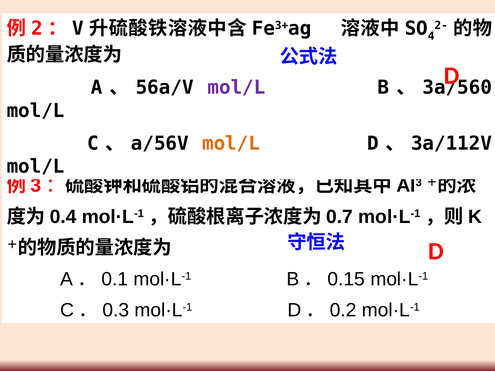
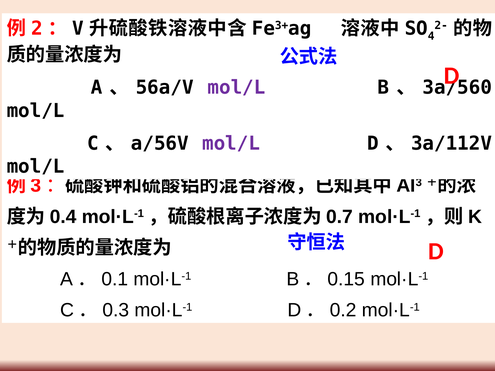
mol/L at (231, 144) colour: orange -> purple
